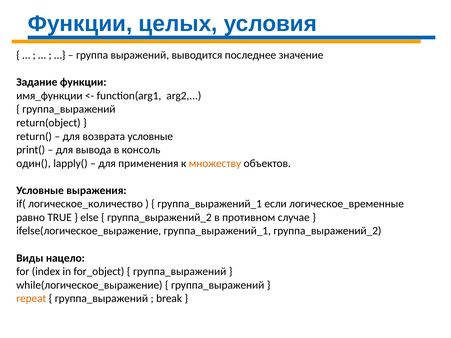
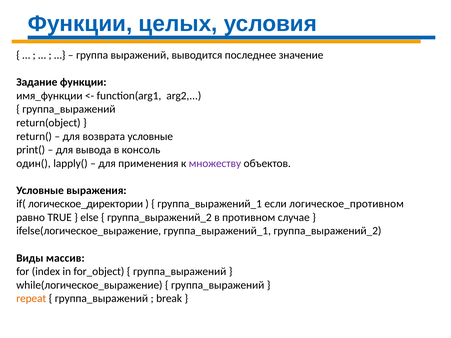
множеству colour: orange -> purple
логическое_количество: логическое_количество -> логическое_директории
логическое_временные: логическое_временные -> логическое_противном
нацело: нацело -> массив
